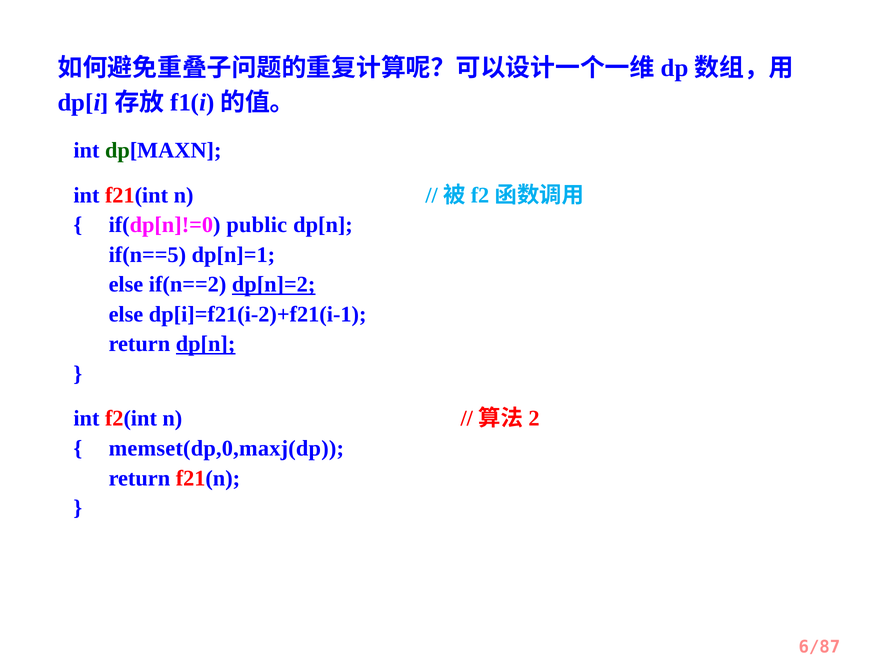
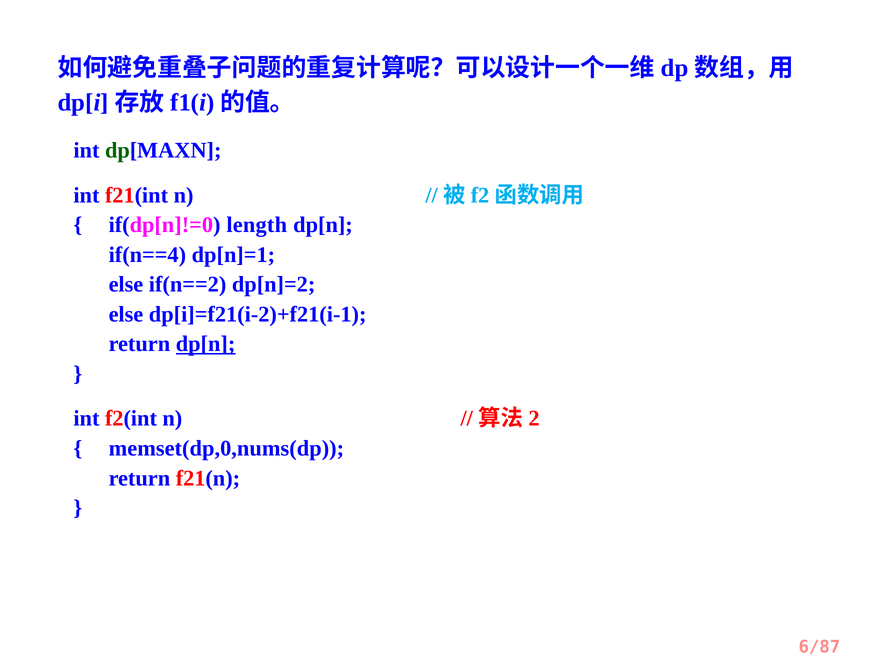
public: public -> length
if(n==5: if(n==5 -> if(n==4
dp[n]=2 underline: present -> none
memset(dp,0,maxj(dp: memset(dp,0,maxj(dp -> memset(dp,0,nums(dp
